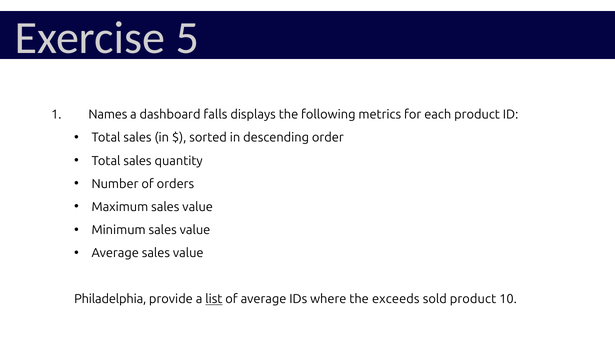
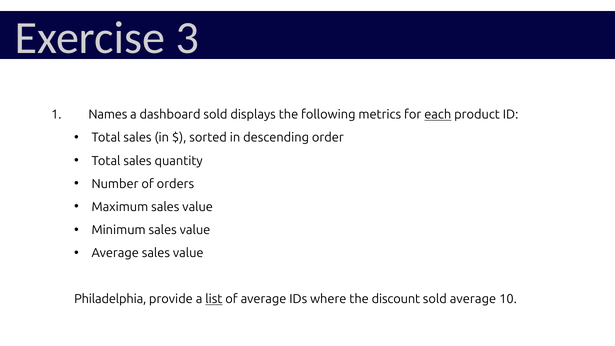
5: 5 -> 3
dashboard falls: falls -> sold
each underline: none -> present
exceeds: exceeds -> discount
sold product: product -> average
